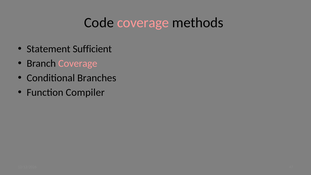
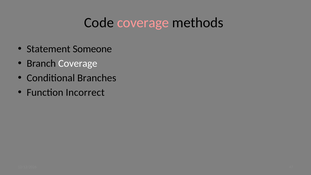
Sufficient: Sufficient -> Someone
Coverage at (78, 63) colour: pink -> white
Compiler: Compiler -> Incorrect
